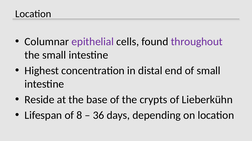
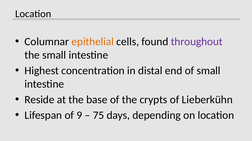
epithelial colour: purple -> orange
8: 8 -> 9
36: 36 -> 75
